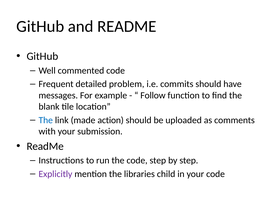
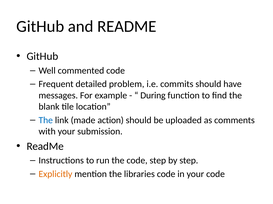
Follow: Follow -> During
Explicitly colour: purple -> orange
libraries child: child -> code
